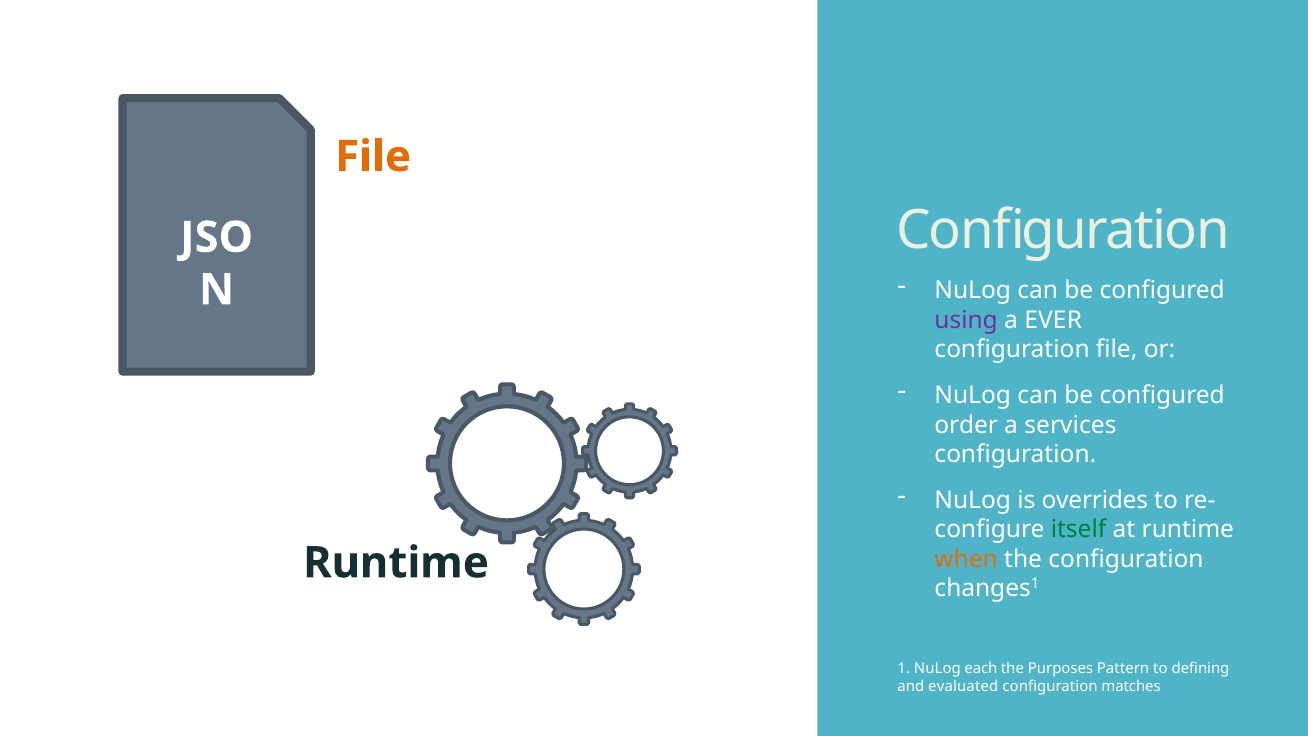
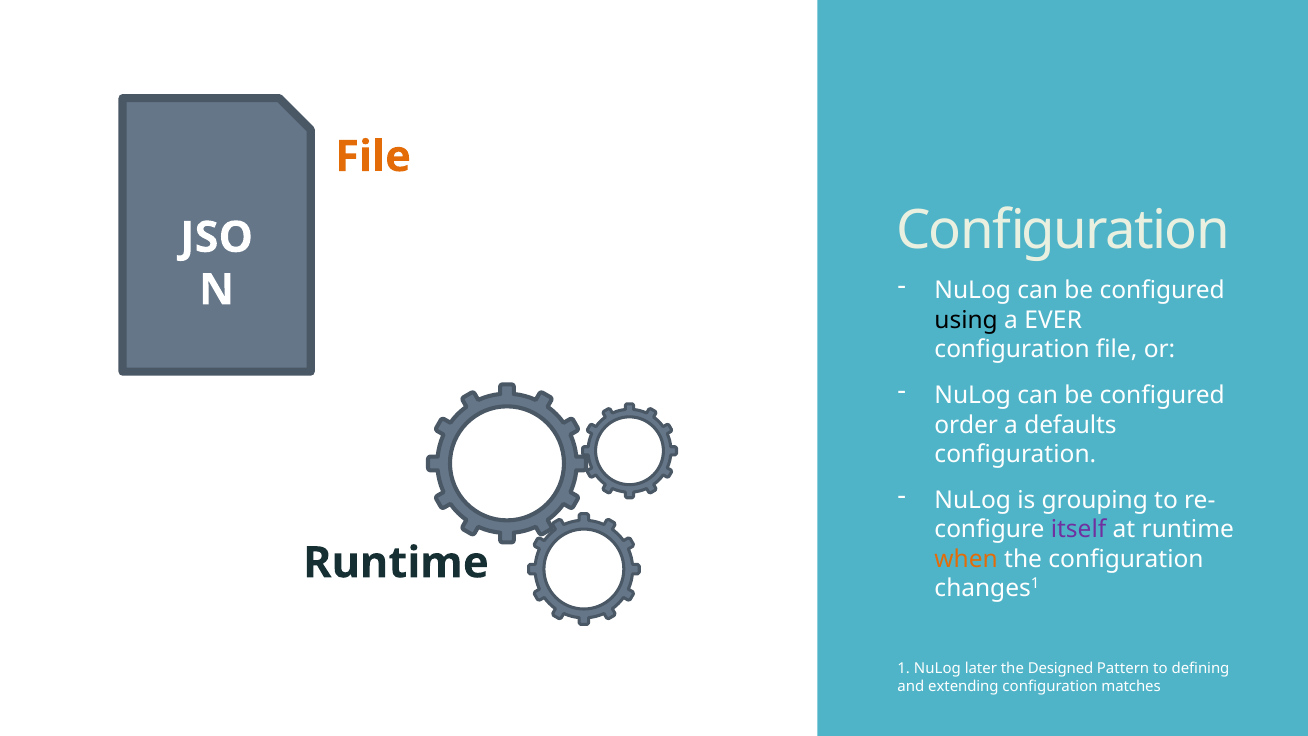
using colour: purple -> black
services: services -> defaults
overrides: overrides -> grouping
itself colour: green -> purple
each: each -> later
Purposes: Purposes -> Designed
evaluated: evaluated -> extending
